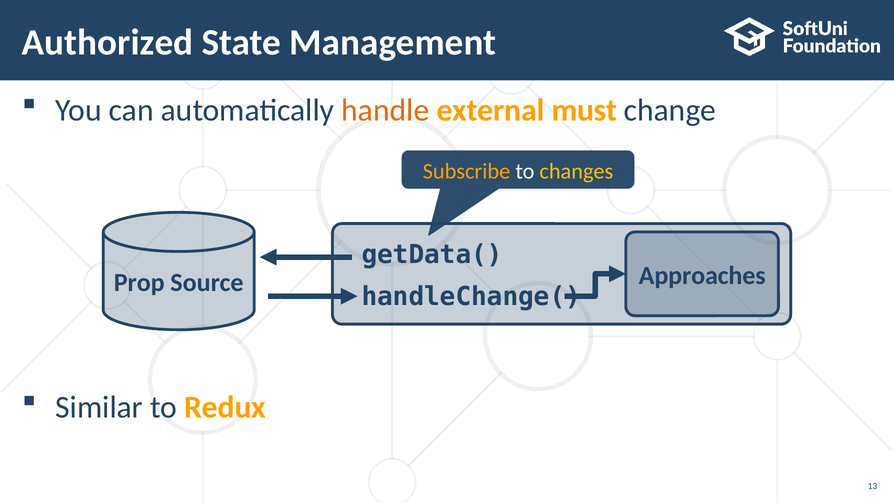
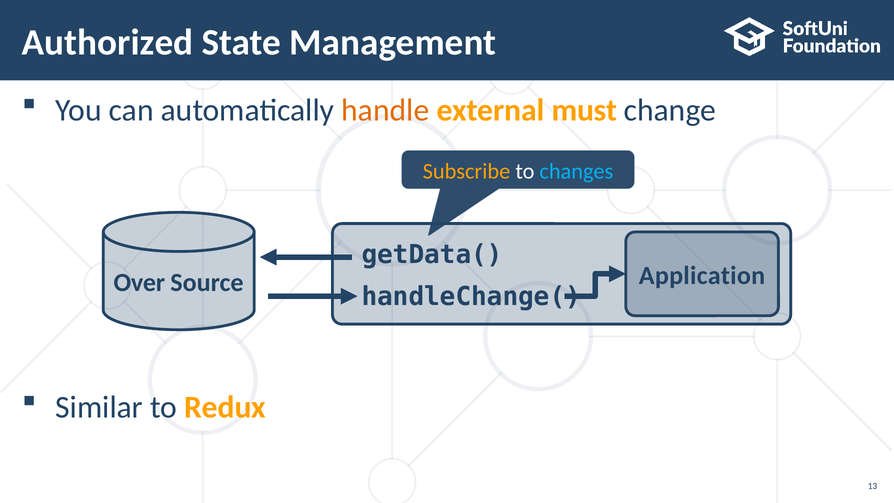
changes colour: yellow -> light blue
Approaches: Approaches -> Application
Prop: Prop -> Over
